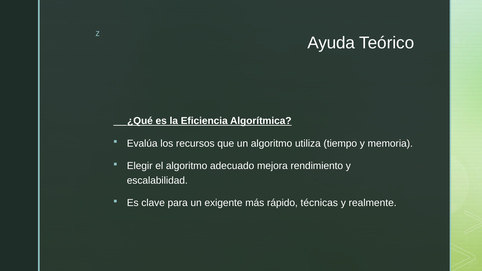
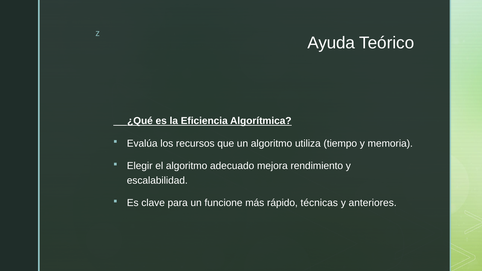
exigente: exigente -> funcione
realmente: realmente -> anteriores
